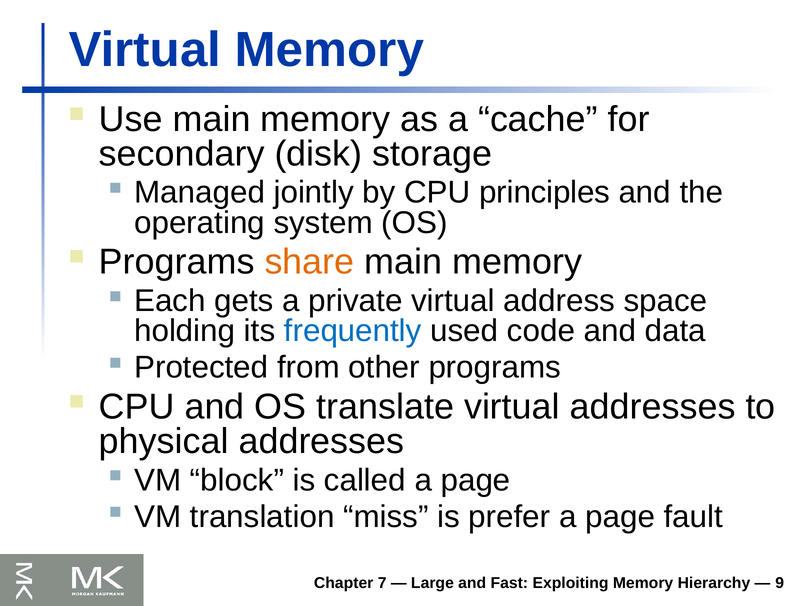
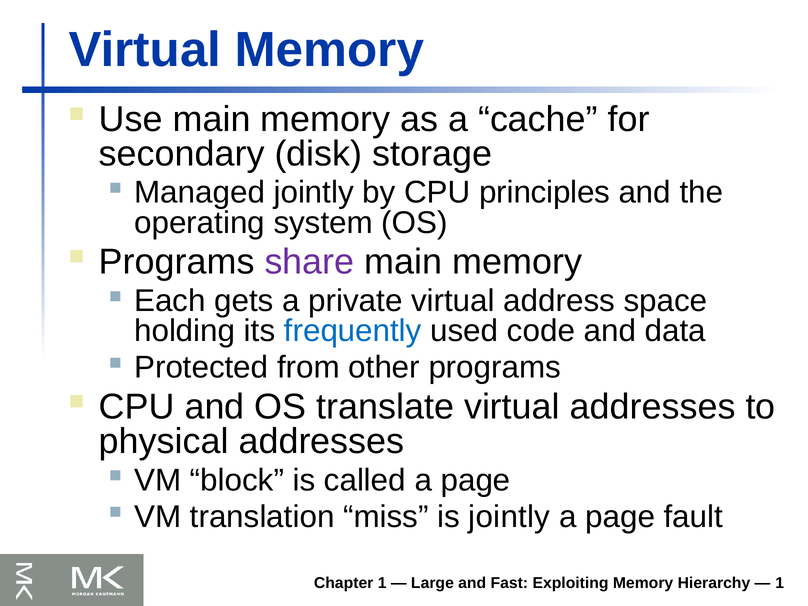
share colour: orange -> purple
is prefer: prefer -> jointly
Chapter 7: 7 -> 1
9 at (780, 583): 9 -> 1
